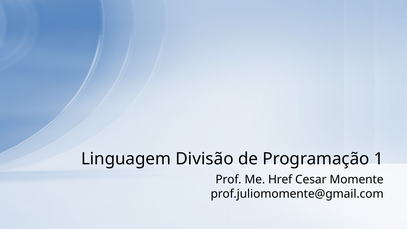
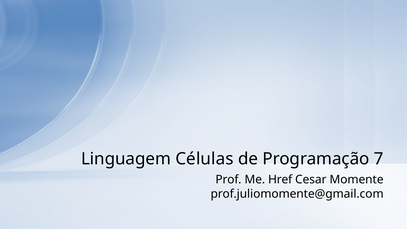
Divisão: Divisão -> Células
1: 1 -> 7
